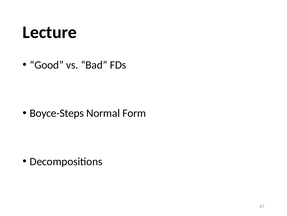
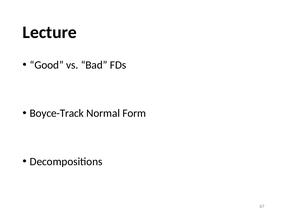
Boyce-Steps: Boyce-Steps -> Boyce-Track
